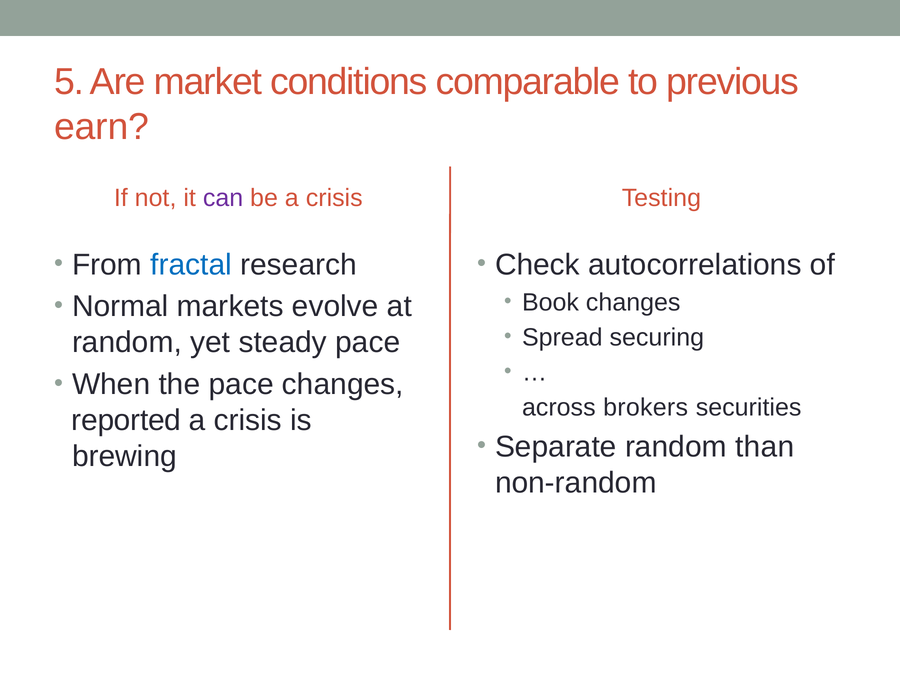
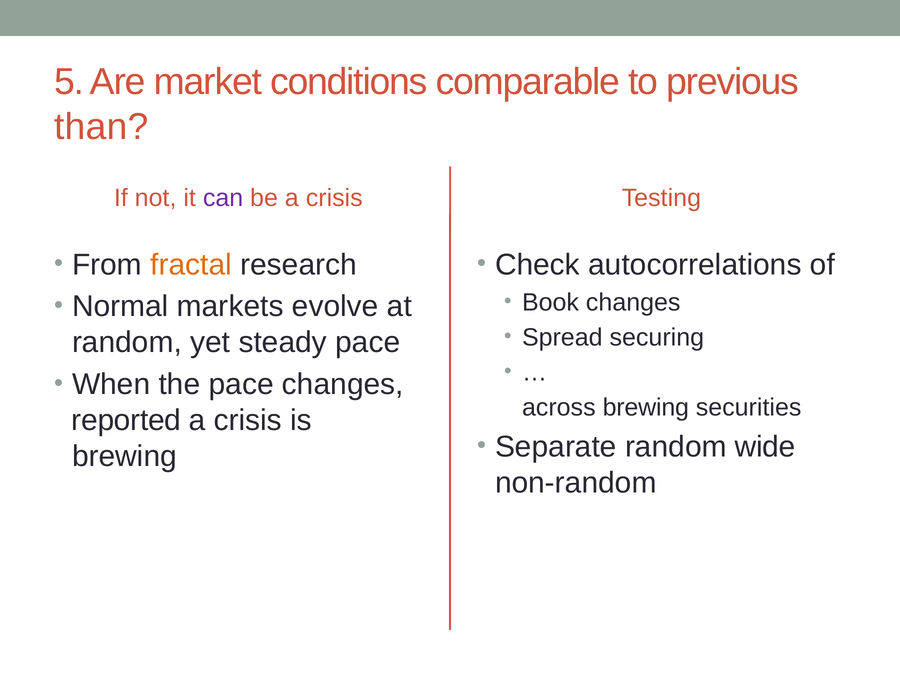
earn: earn -> than
fractal colour: blue -> orange
across brokers: brokers -> brewing
than: than -> wide
